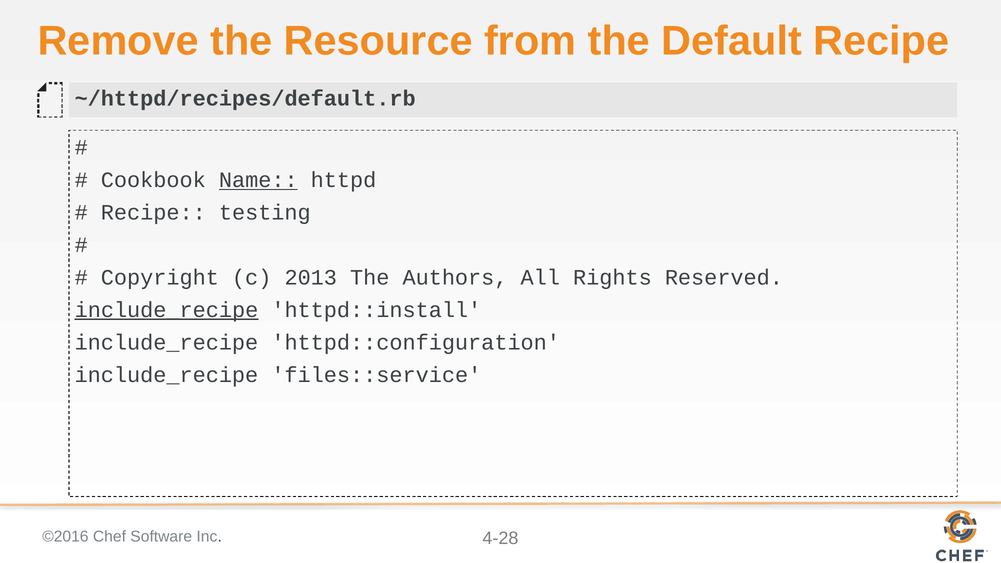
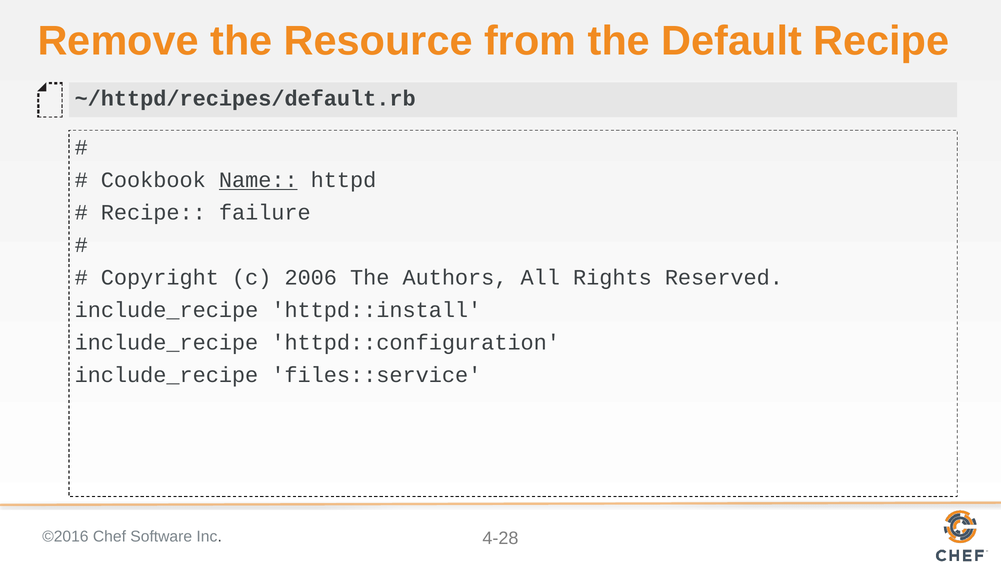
testing: testing -> failure
2013: 2013 -> 2006
include_recipe at (166, 310) underline: present -> none
